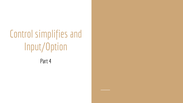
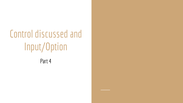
simplifies: simplifies -> discussed
